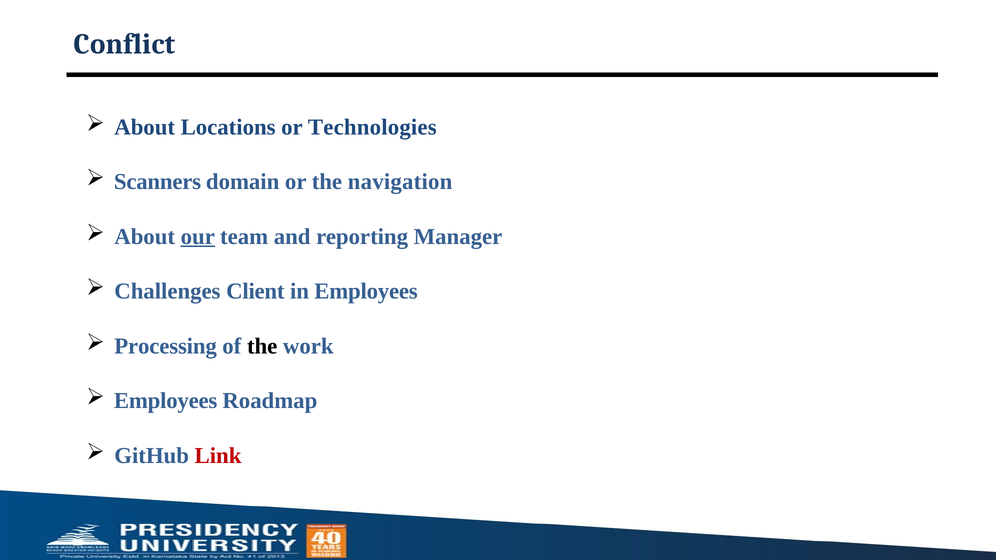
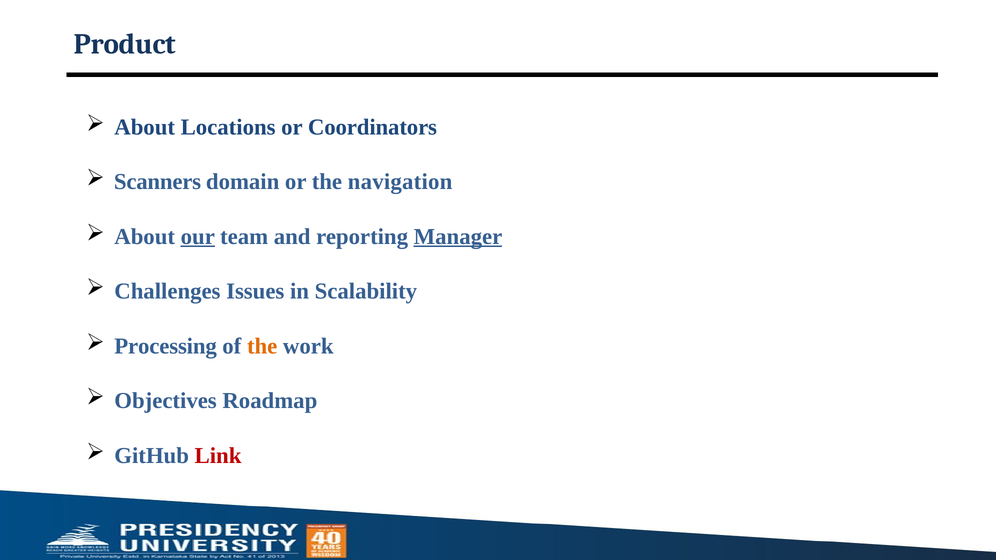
Conflict: Conflict -> Product
Technologies: Technologies -> Coordinators
Manager underline: none -> present
Client: Client -> Issues
in Employees: Employees -> Scalability
the at (262, 346) colour: black -> orange
Employees at (166, 401): Employees -> Objectives
